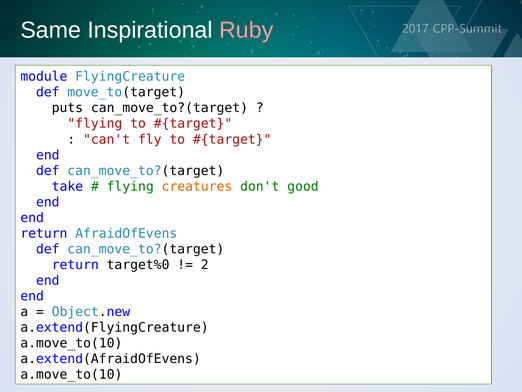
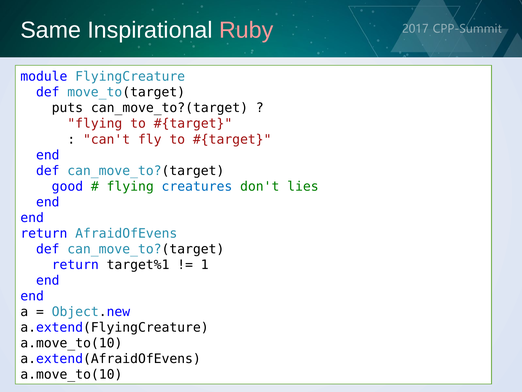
take: take -> good
creatures colour: orange -> blue
good: good -> lies
target%0: target%0 -> target%1
2: 2 -> 1
